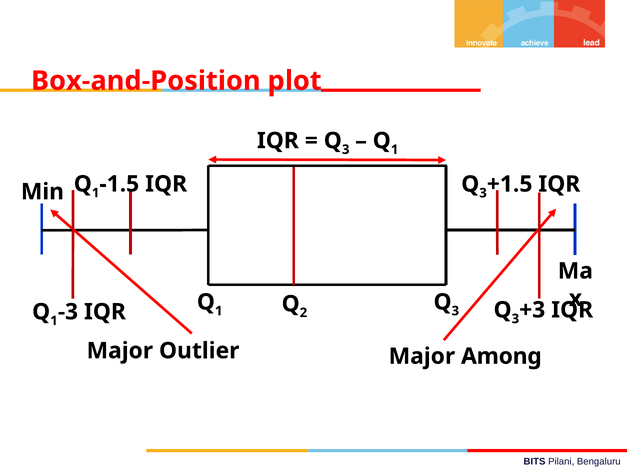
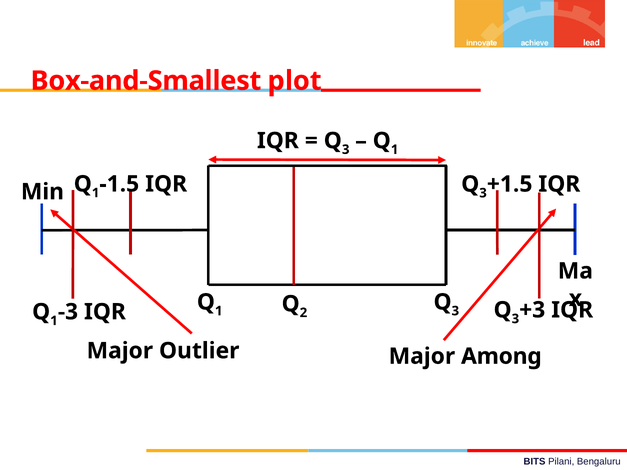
Box-and-Position: Box-and-Position -> Box-and-Smallest
